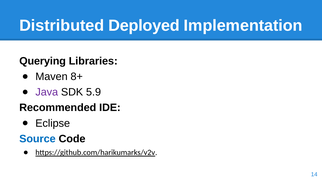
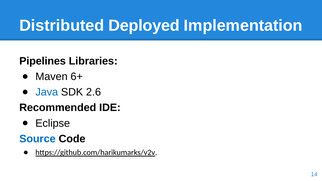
Querying: Querying -> Pipelines
8+: 8+ -> 6+
Java colour: purple -> blue
5.9: 5.9 -> 2.6
